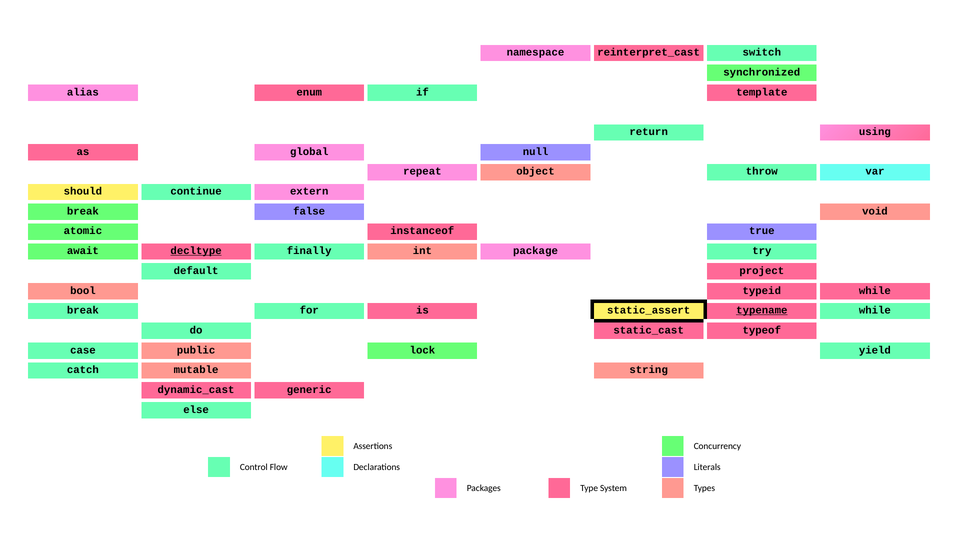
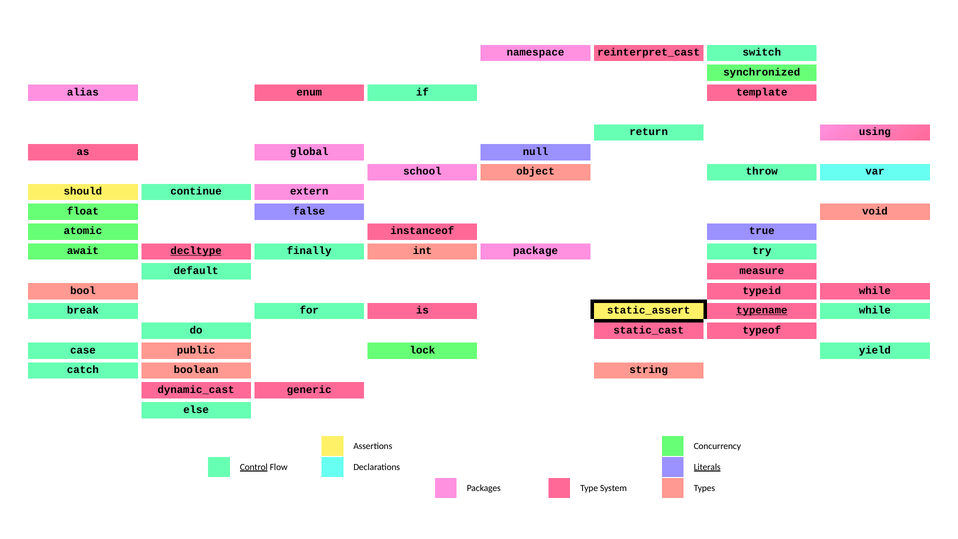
repeat: repeat -> school
break at (83, 211): break -> float
project: project -> measure
mutable: mutable -> boolean
Control underline: none -> present
Literals underline: none -> present
